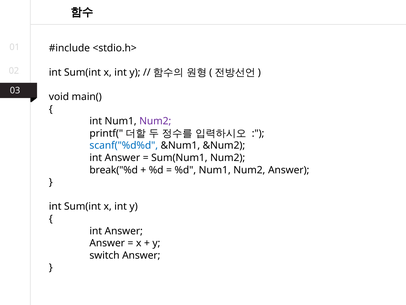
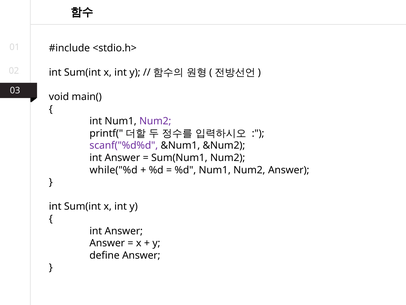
scanf("%d%d colour: blue -> purple
break("%d: break("%d -> while("%d
switch: switch -> define
